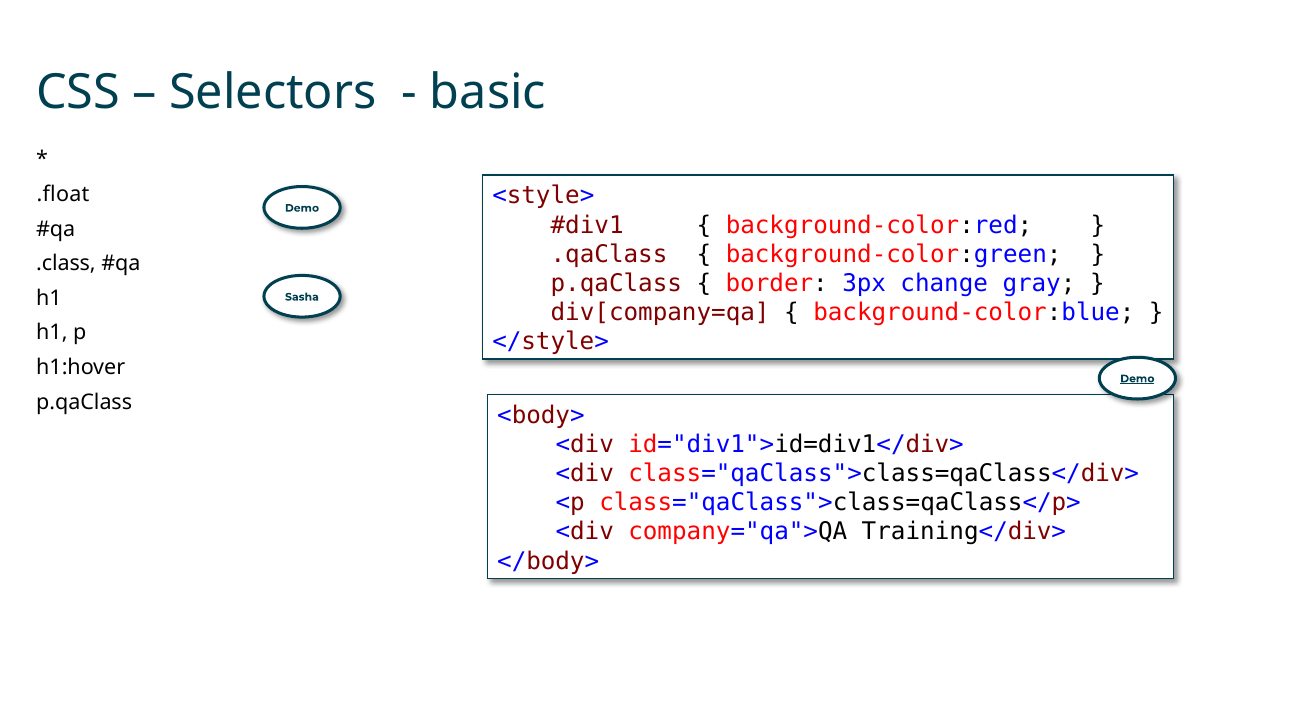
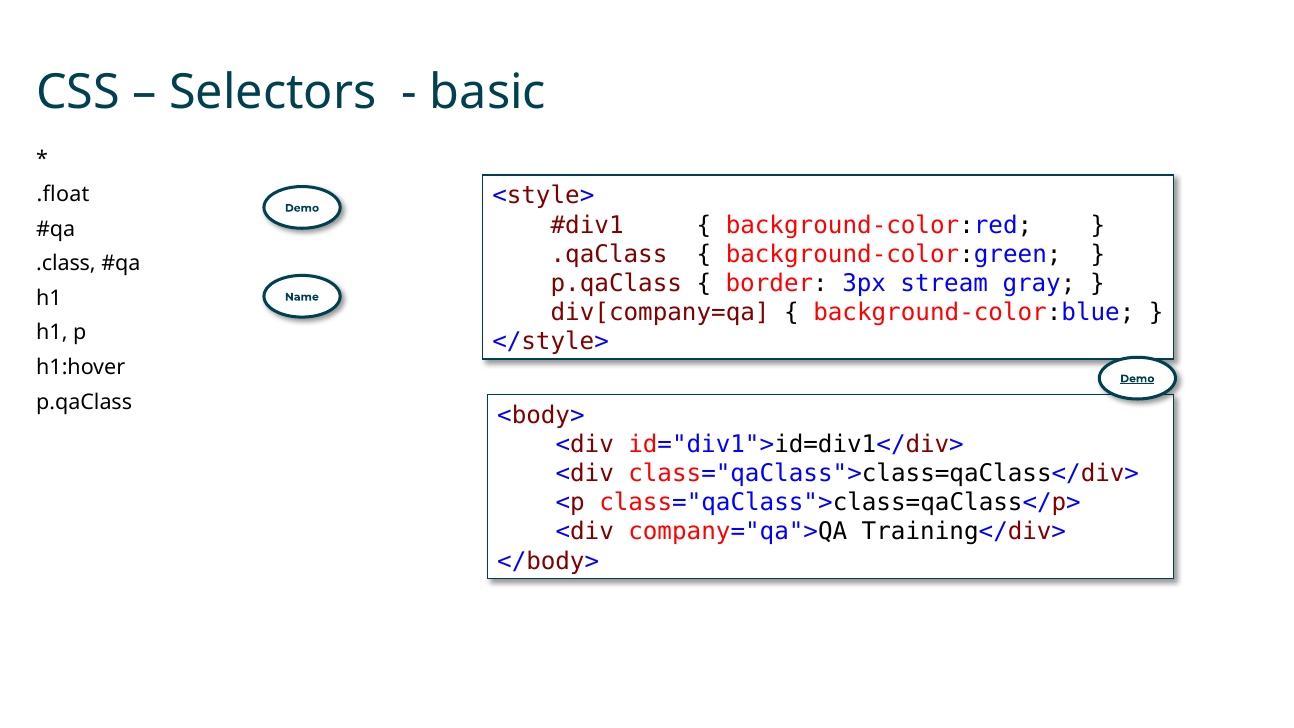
change: change -> stream
Sasha: Sasha -> Name
